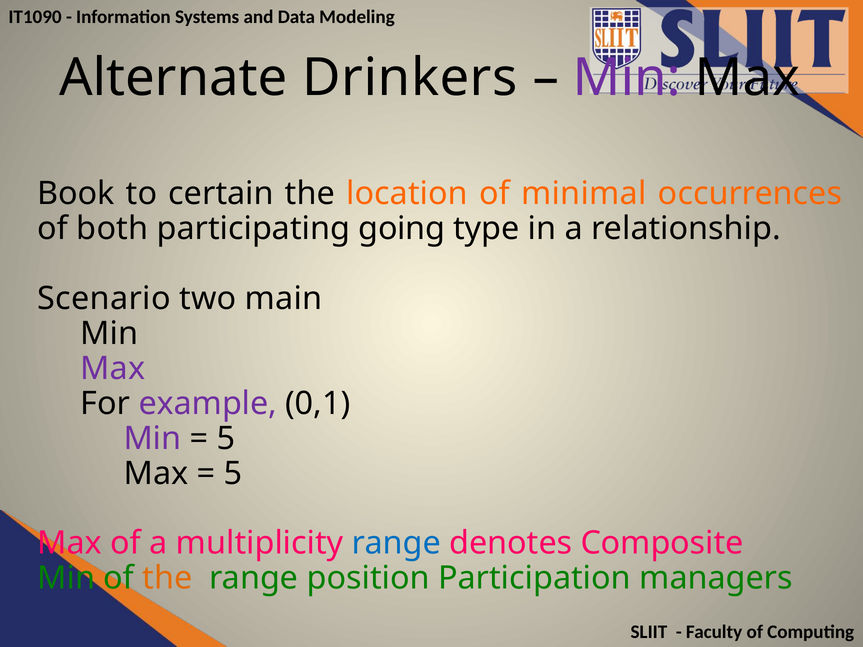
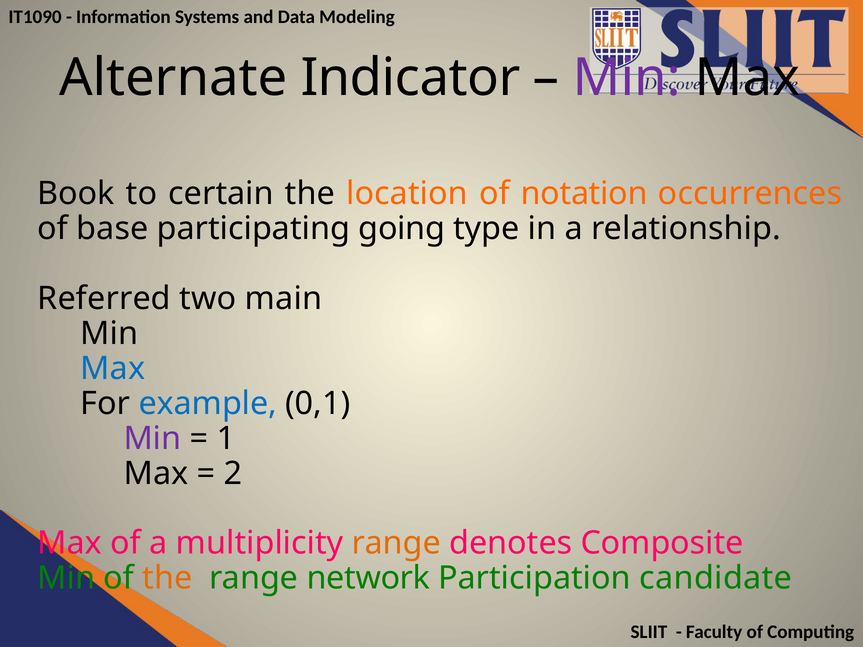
Drinkers: Drinkers -> Indicator
minimal: minimal -> notation
both: both -> base
Scenario: Scenario -> Referred
Max at (113, 369) colour: purple -> blue
example colour: purple -> blue
5 at (226, 439): 5 -> 1
5 at (233, 474): 5 -> 2
range at (396, 543) colour: blue -> orange
position: position -> network
managers: managers -> candidate
